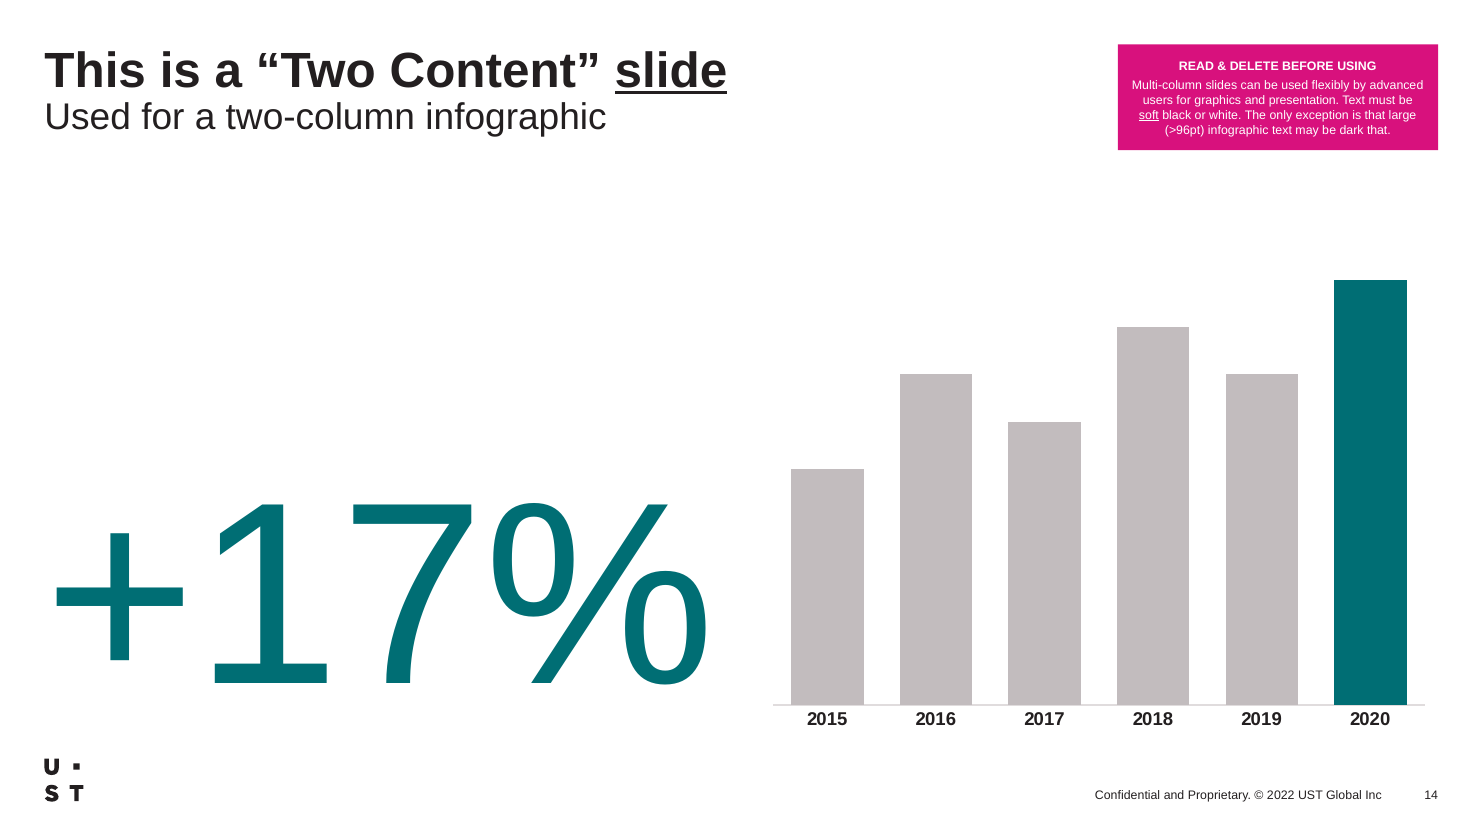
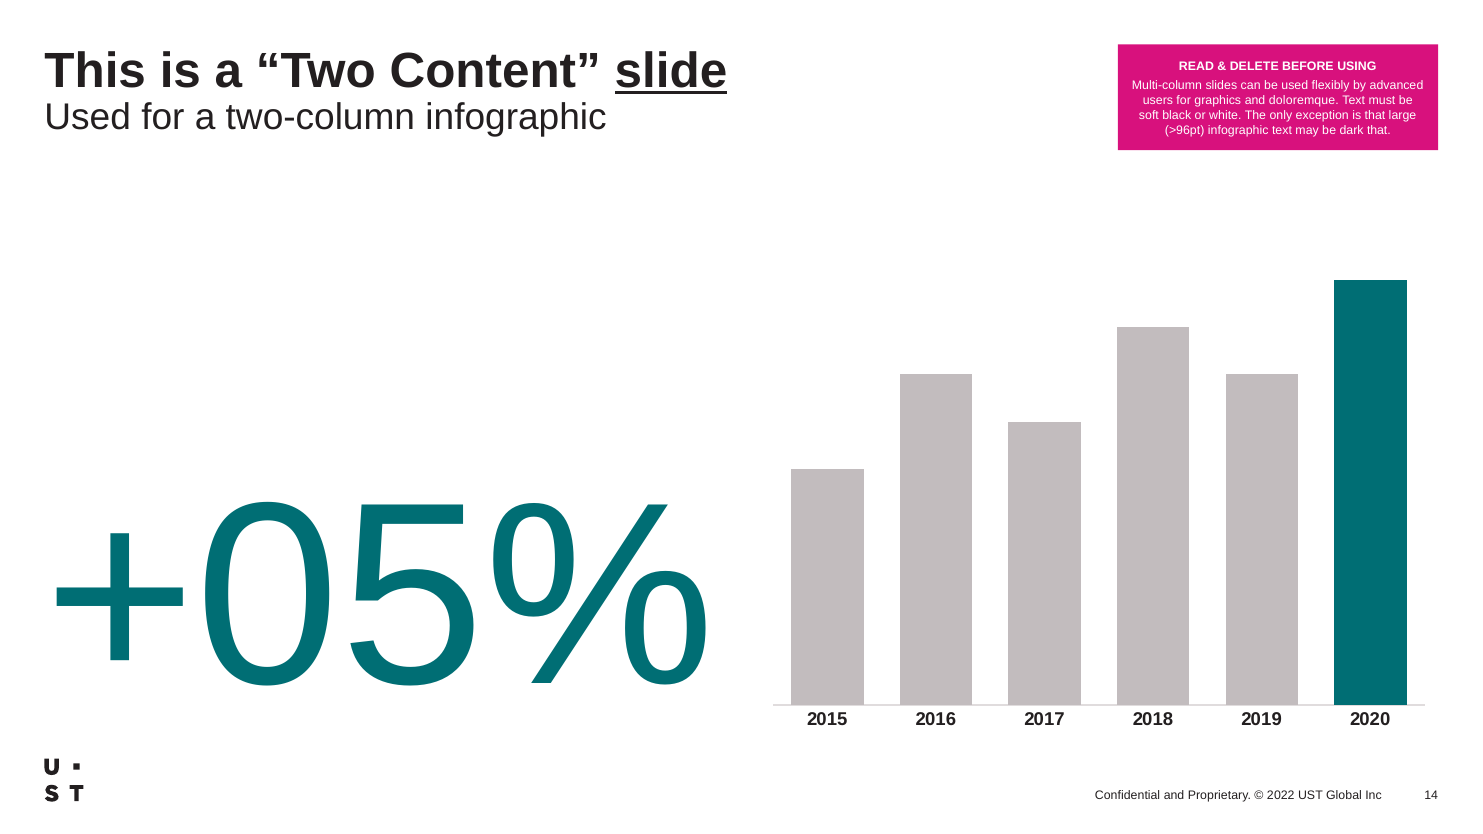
presentation: presentation -> doloremque
soft underline: present -> none
+17%: +17% -> +05%
